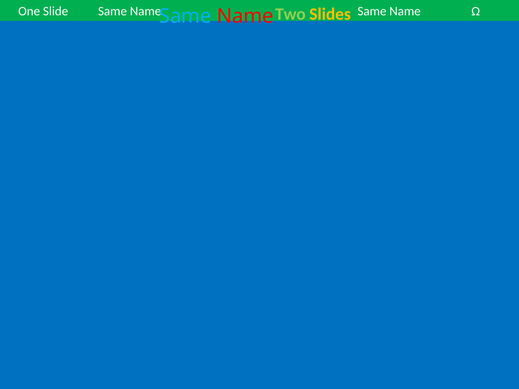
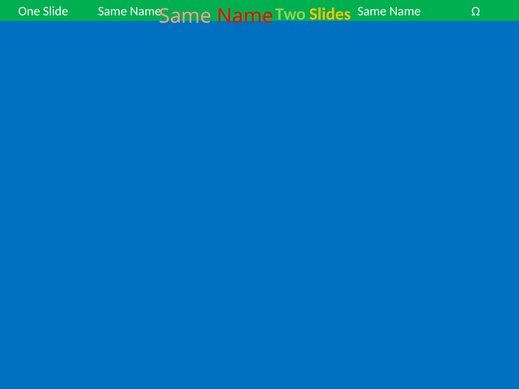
Same at (185, 16) colour: light blue -> pink
